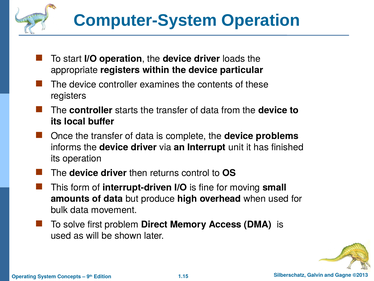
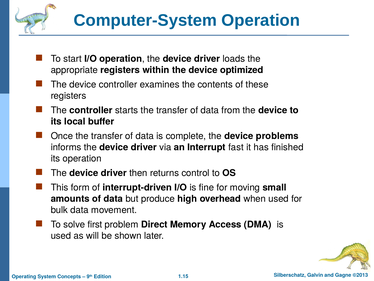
particular: particular -> optimized
unit: unit -> fast
